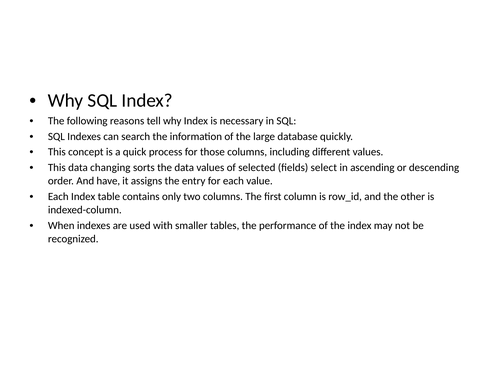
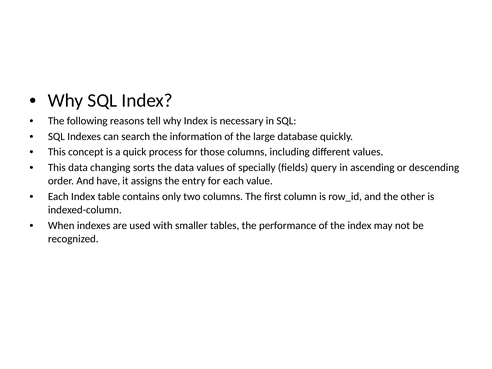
selected: selected -> specially
select: select -> query
